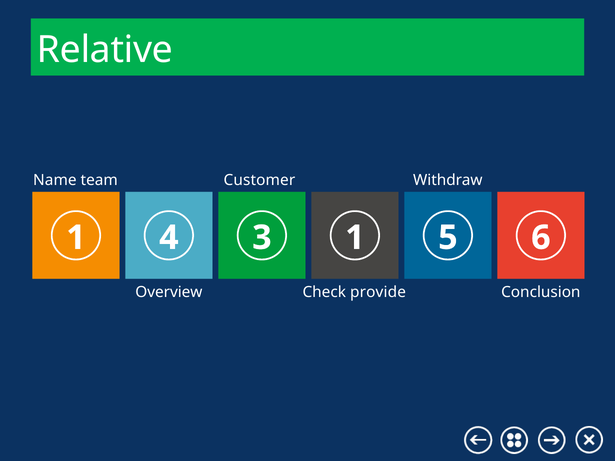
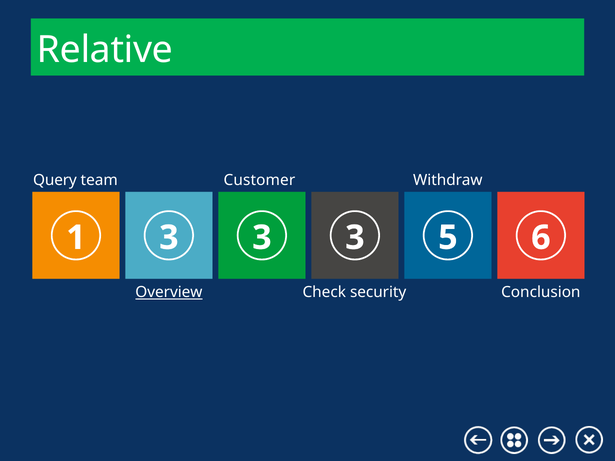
Name: Name -> Query
1 4: 4 -> 3
1 at (355, 238): 1 -> 3
Overview underline: none -> present
provide: provide -> security
